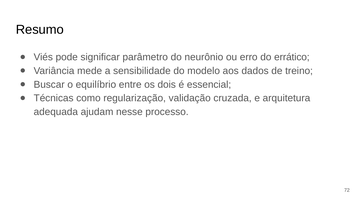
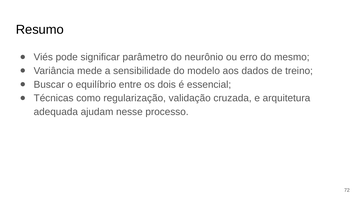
errático: errático -> mesmo
